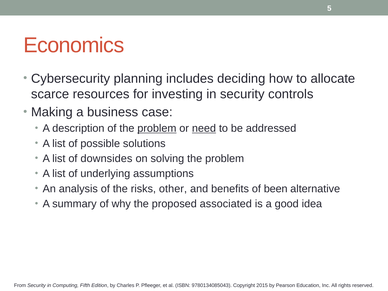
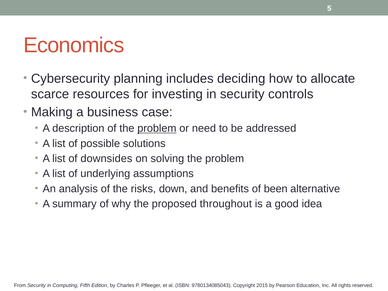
need underline: present -> none
other: other -> down
associated: associated -> throughout
